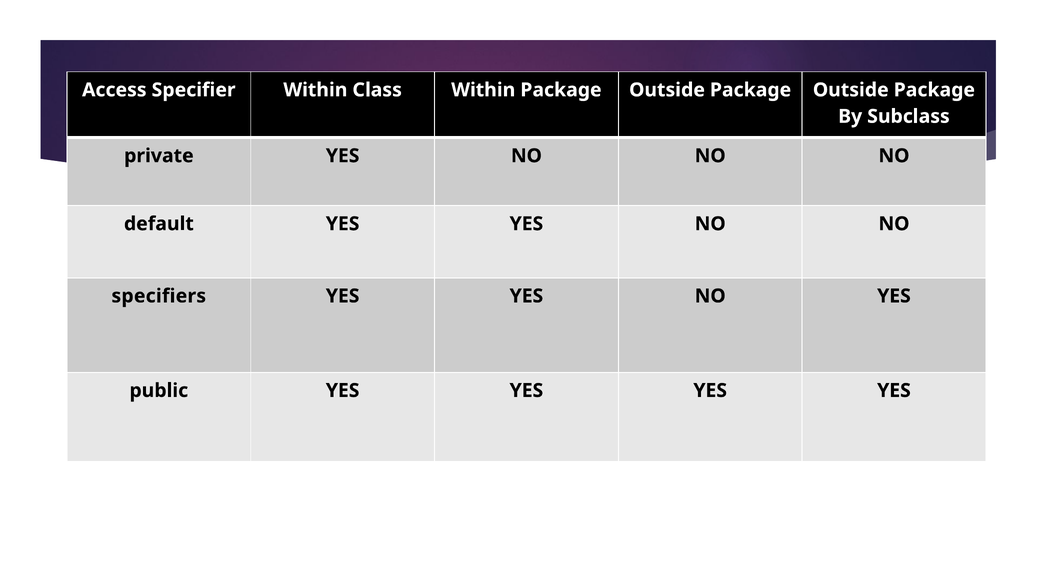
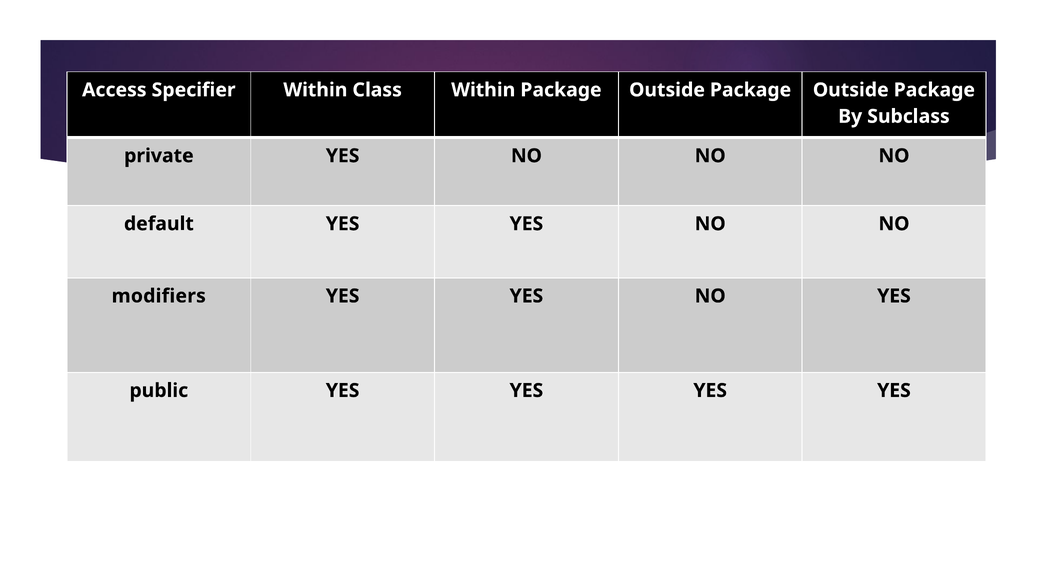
specifiers: specifiers -> modifiers
